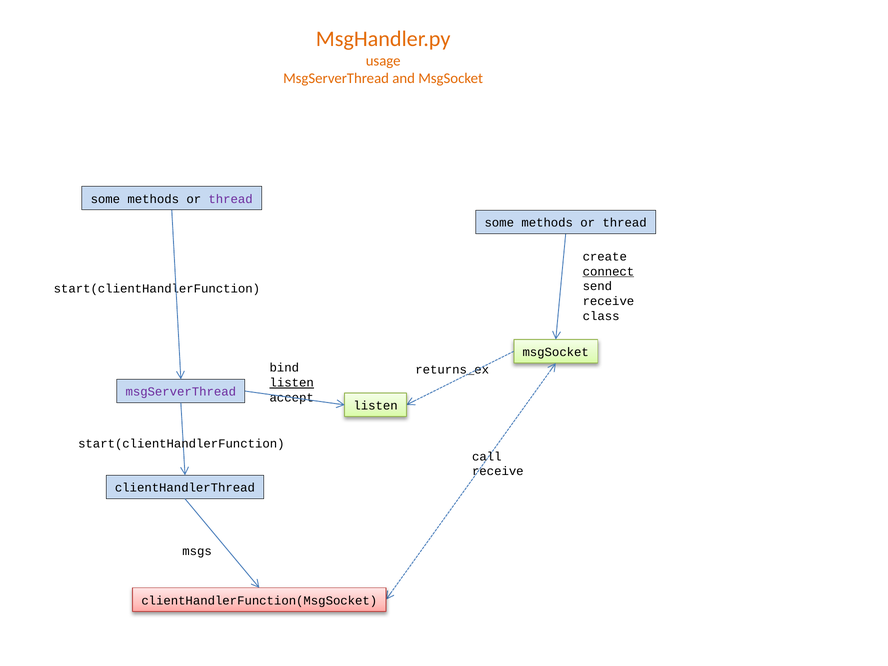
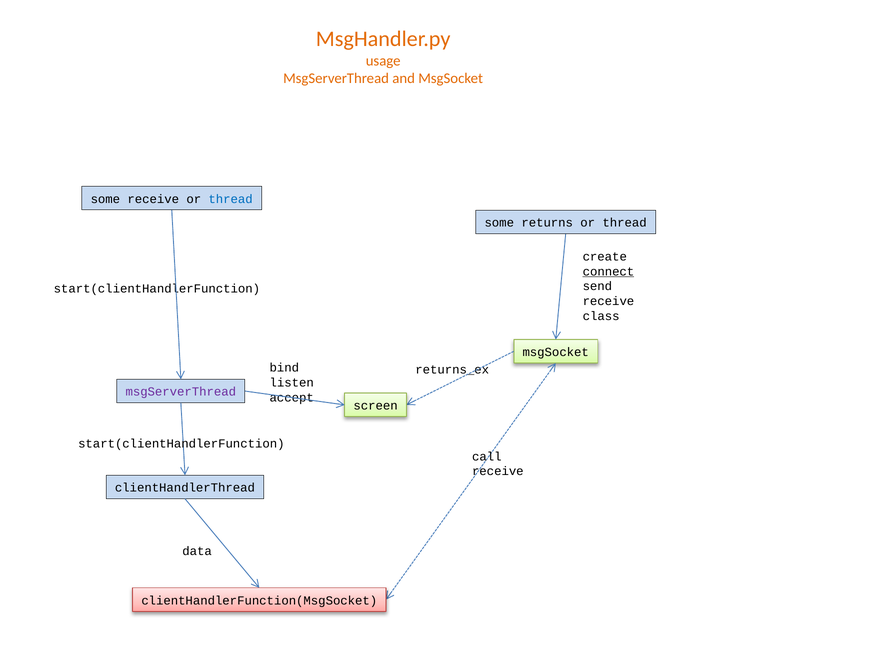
methods at (153, 199): methods -> receive
thread at (231, 199) colour: purple -> blue
methods at (547, 223): methods -> returns
listen at (292, 383) underline: present -> none
listen at (376, 406): listen -> screen
msgs: msgs -> data
